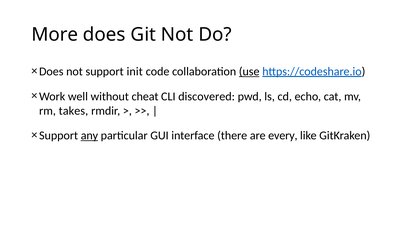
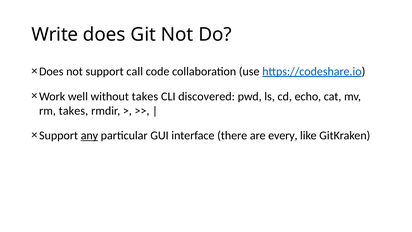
More: More -> Write
init: init -> call
use underline: present -> none
without cheat: cheat -> takes
